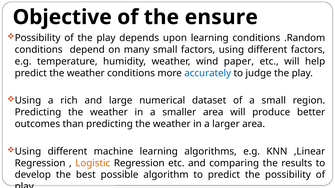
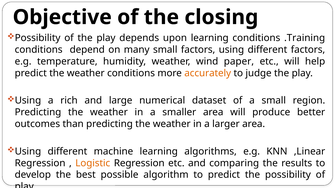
ensure: ensure -> closing
.Random: .Random -> .Training
accurately colour: blue -> orange
